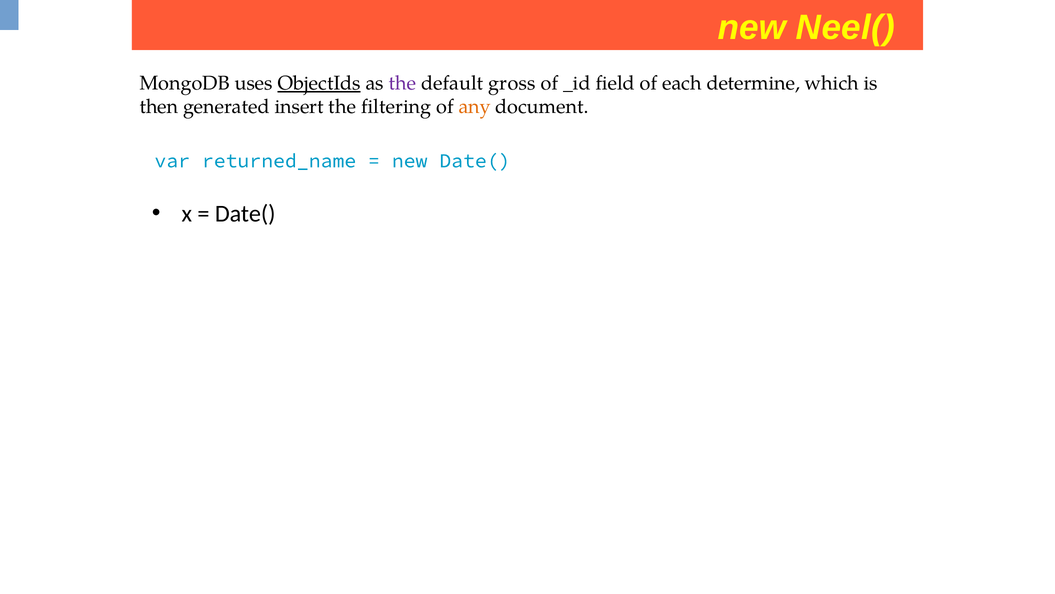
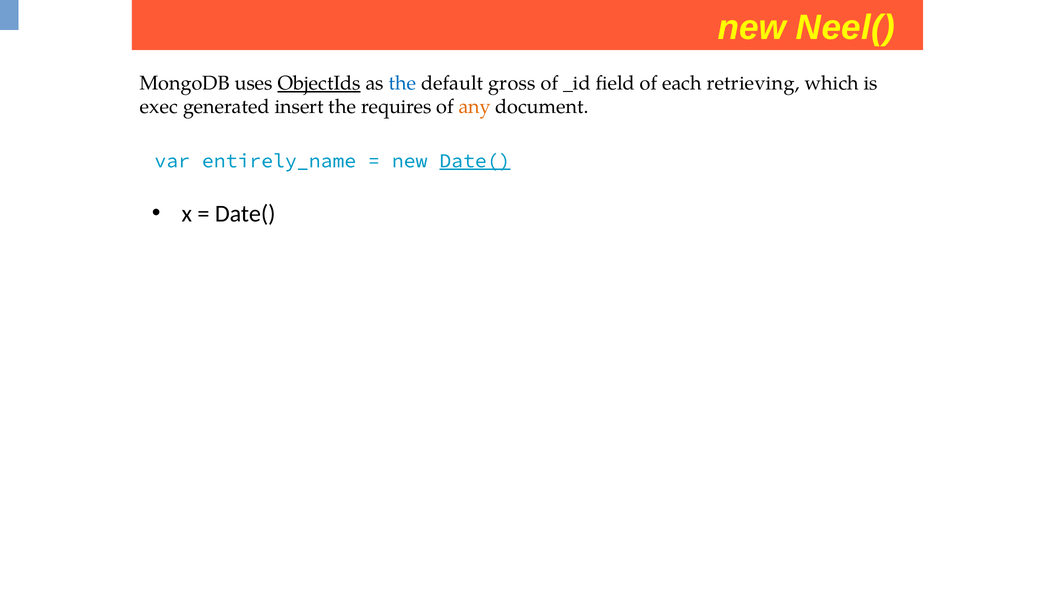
the at (403, 83) colour: purple -> blue
determine: determine -> retrieving
then: then -> exec
filtering: filtering -> requires
returned_name: returned_name -> entirely_name
Date( at (475, 161) underline: none -> present
